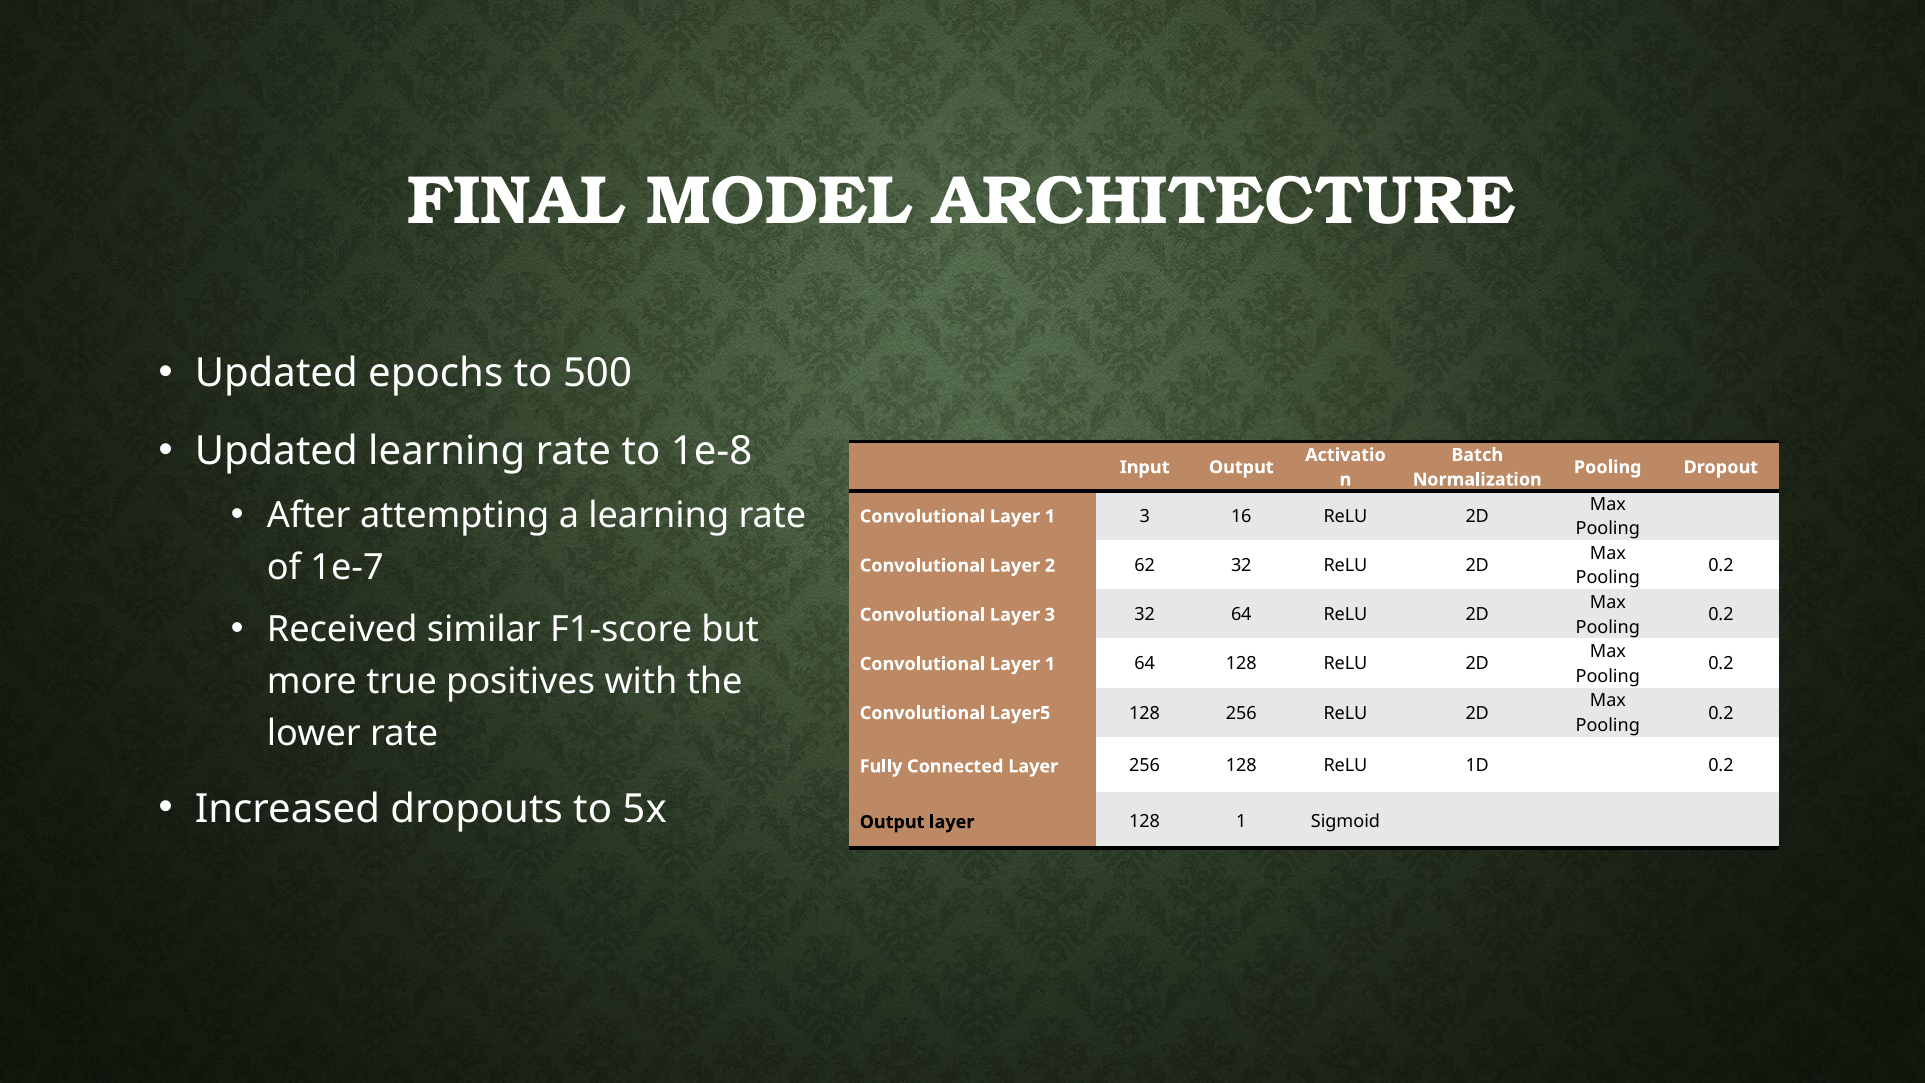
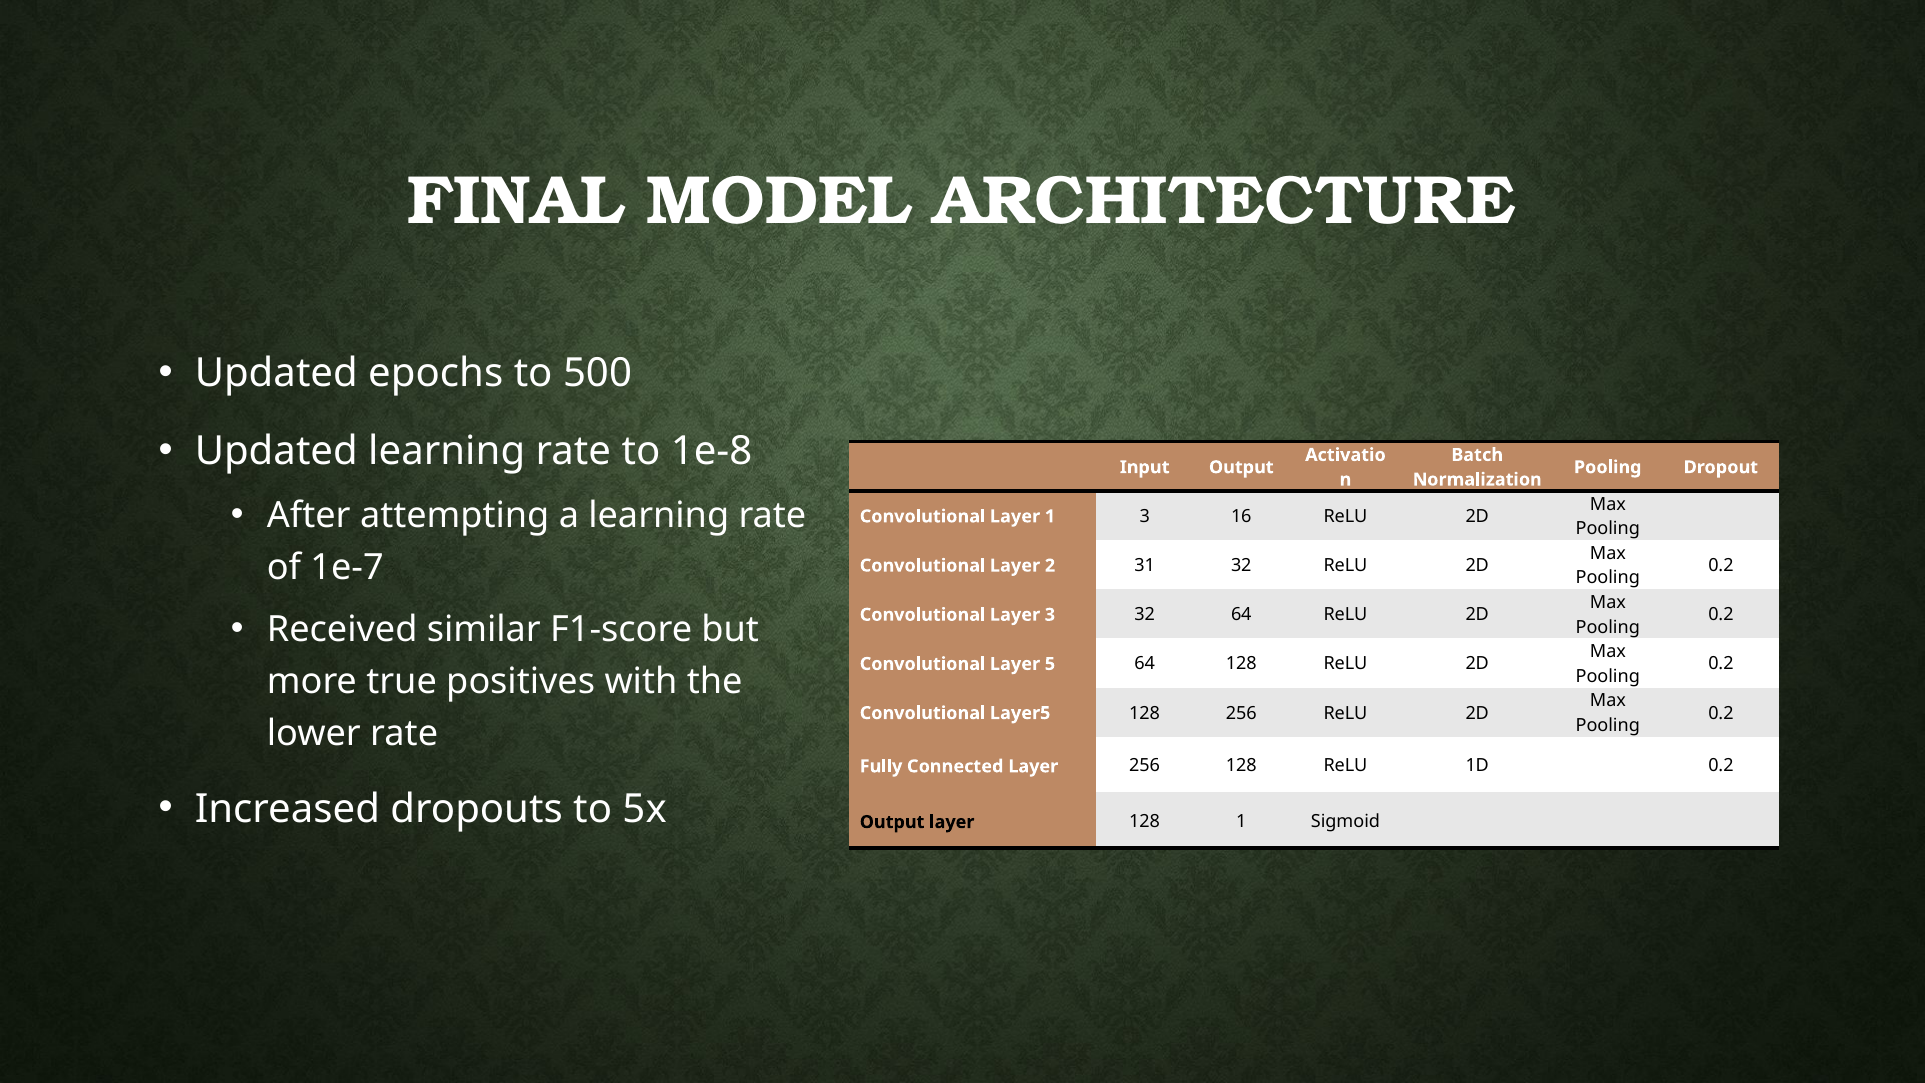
62: 62 -> 31
1 at (1050, 664): 1 -> 5
